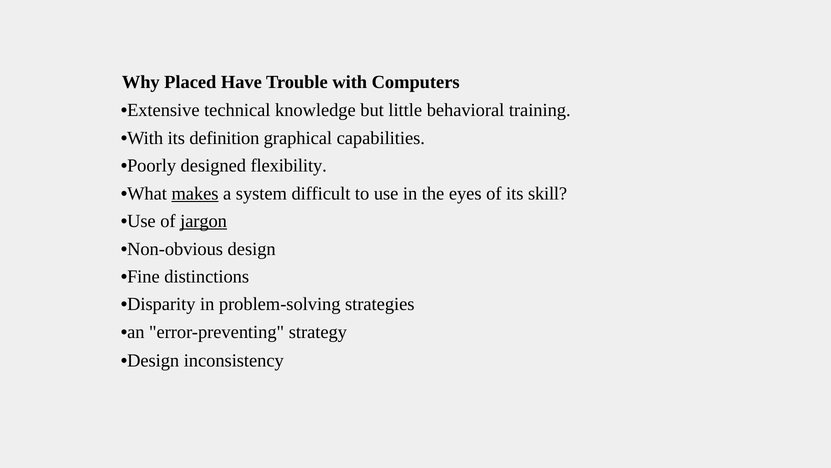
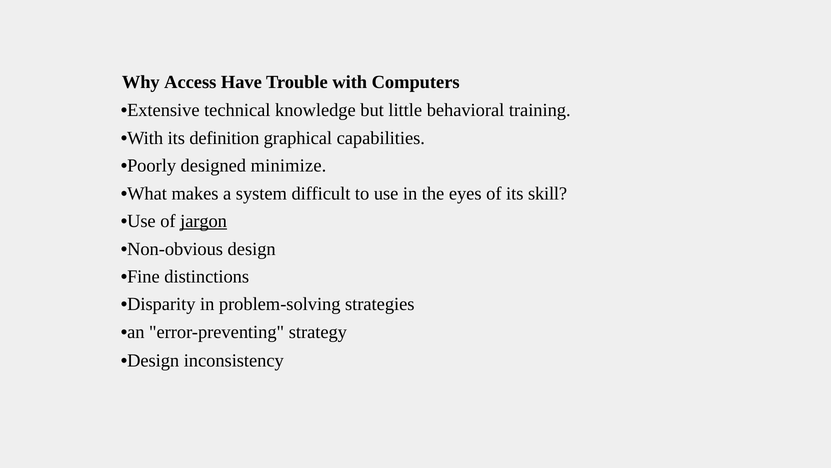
Placed: Placed -> Access
flexibility: flexibility -> minimize
makes underline: present -> none
